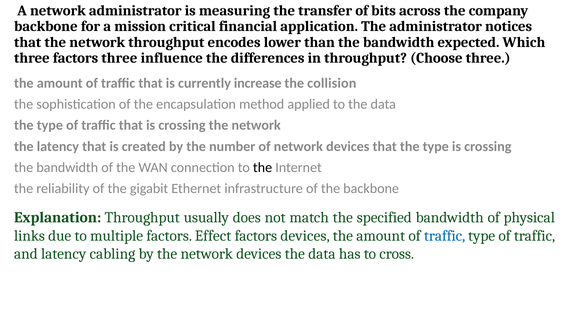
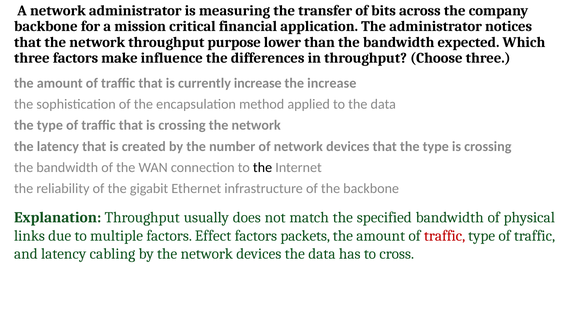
encodes: encodes -> purpose
factors three: three -> make
the collision: collision -> increase
factors devices: devices -> packets
traffic at (445, 236) colour: blue -> red
